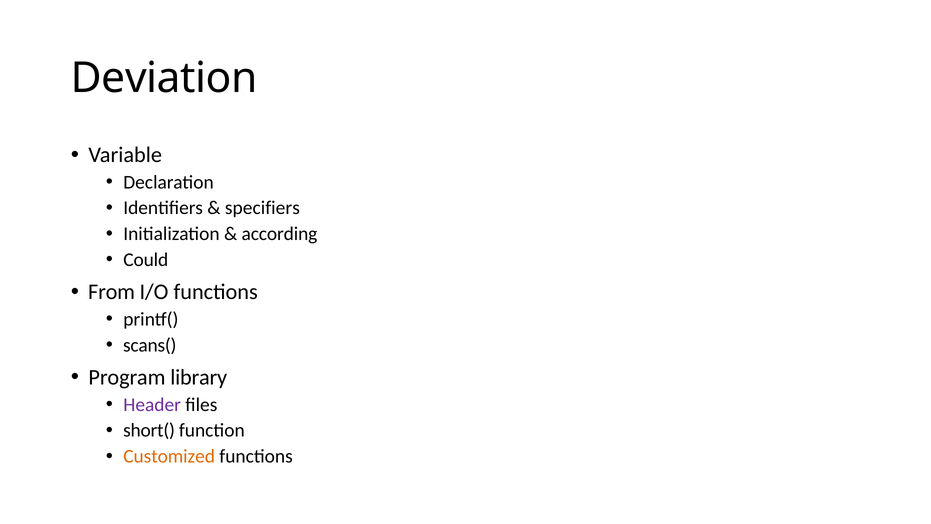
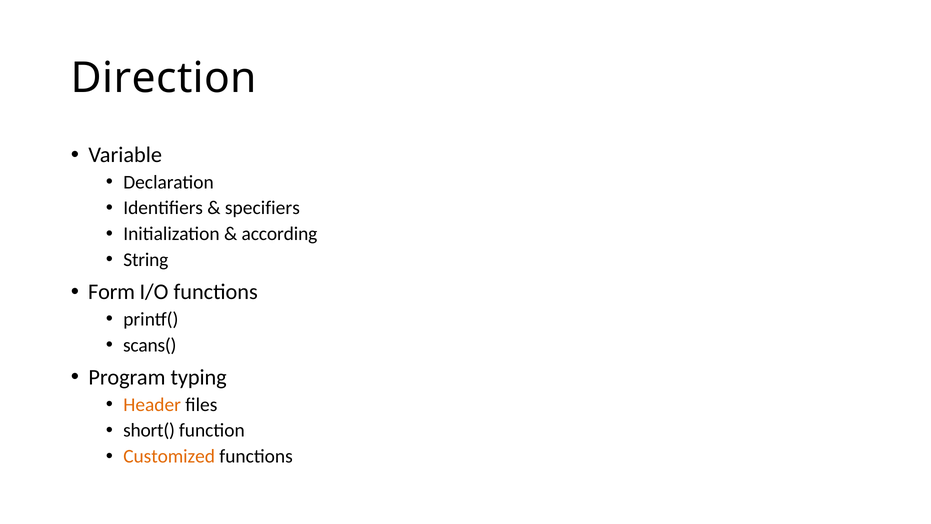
Deviation: Deviation -> Direction
Could: Could -> String
From: From -> Form
library: library -> typing
Header colour: purple -> orange
